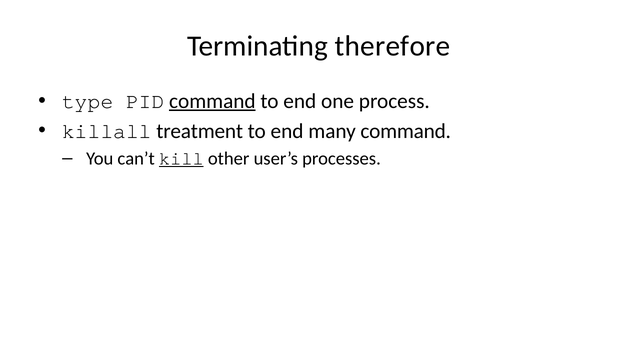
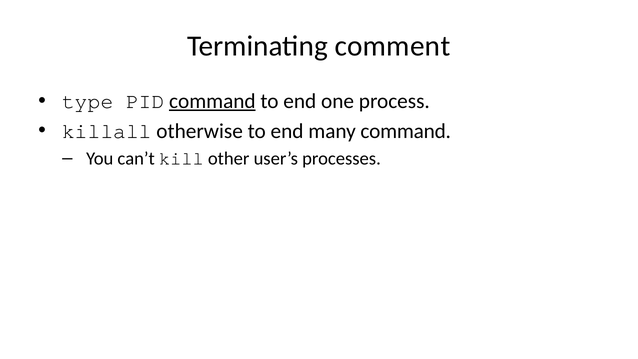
therefore: therefore -> comment
treatment: treatment -> otherwise
kill underline: present -> none
